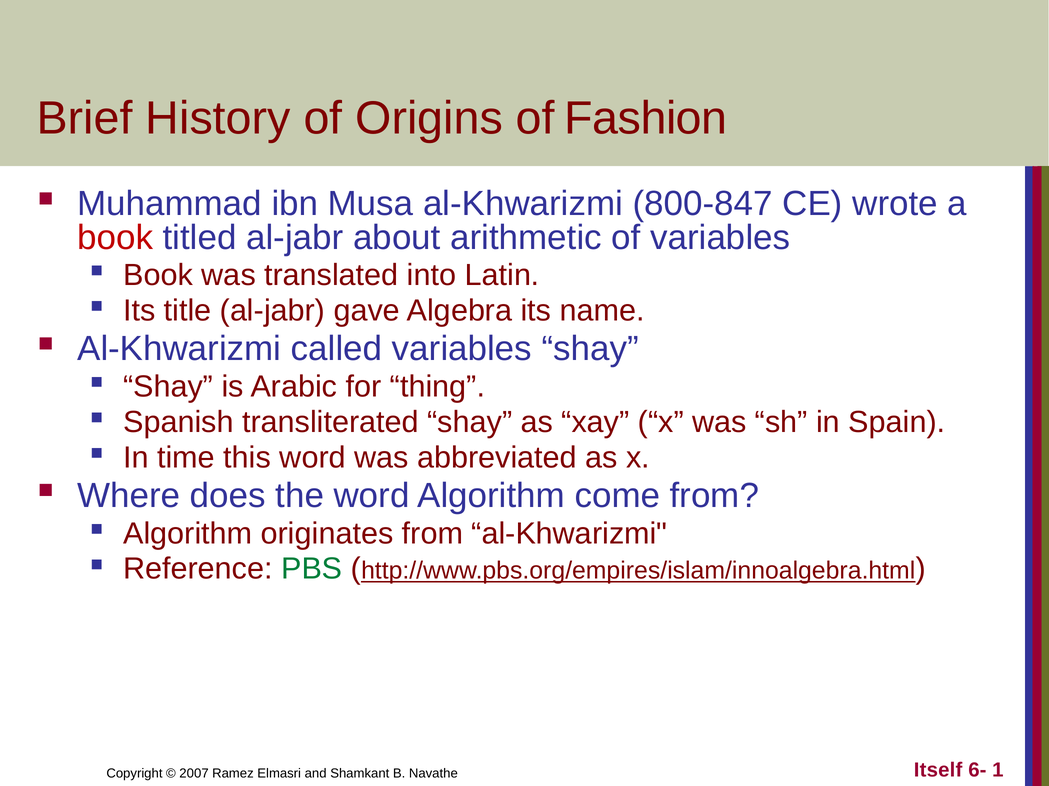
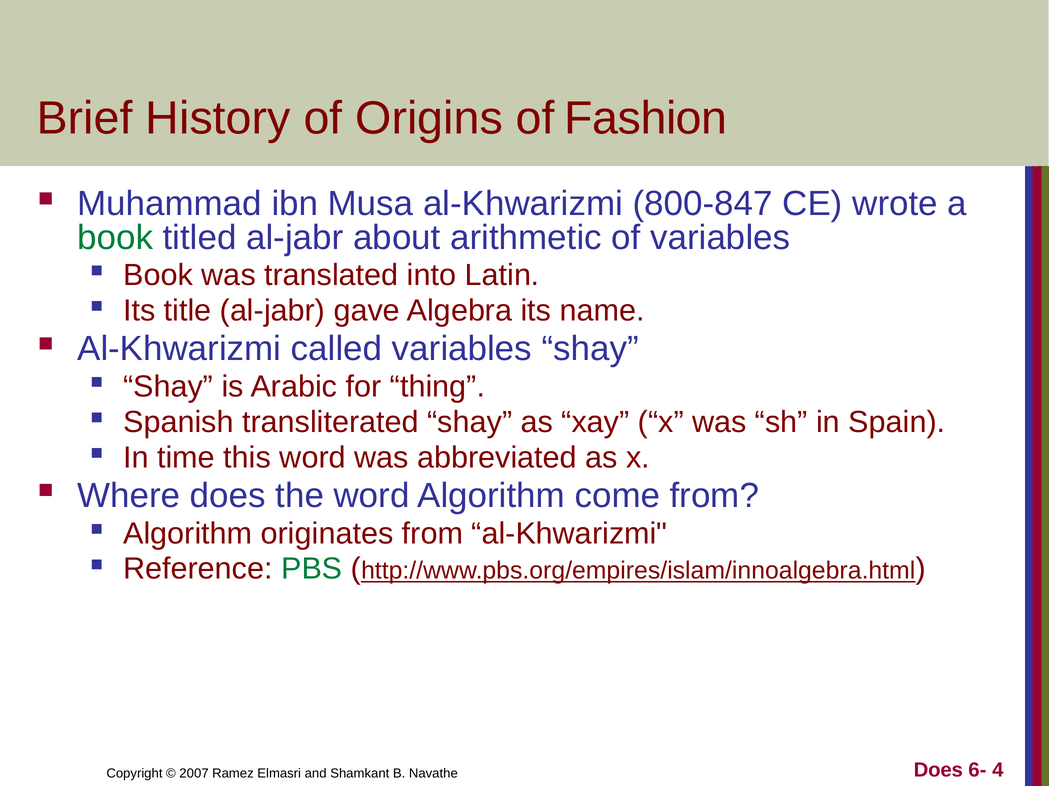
book at (115, 238) colour: red -> green
Itself at (938, 771): Itself -> Does
1: 1 -> 4
